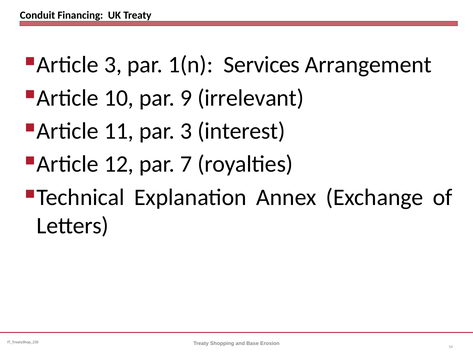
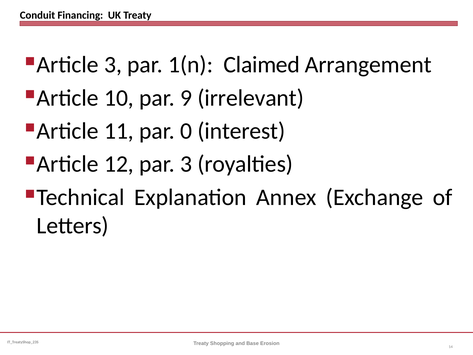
Services: Services -> Claimed
par 3: 3 -> 0
par 7: 7 -> 3
